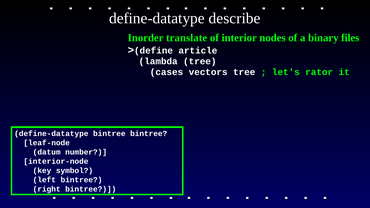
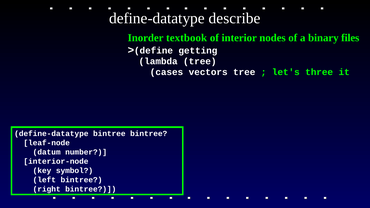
translate: translate -> textbook
article: article -> getting
rator: rator -> three
